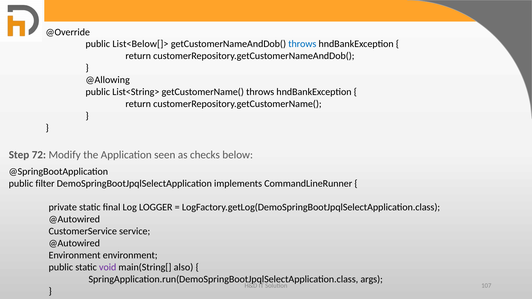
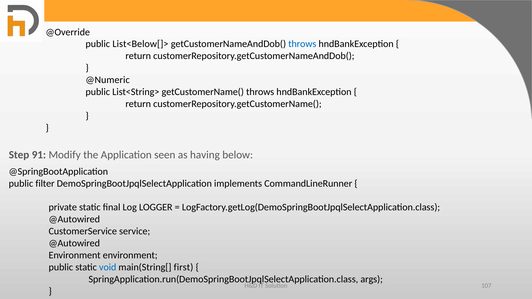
@Allowing: @Allowing -> @Numeric
72: 72 -> 91
checks: checks -> having
void colour: purple -> blue
also: also -> first
